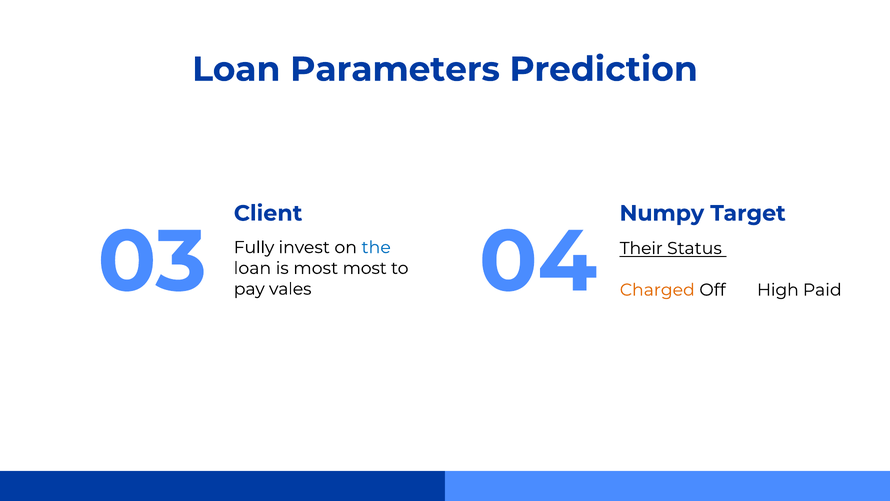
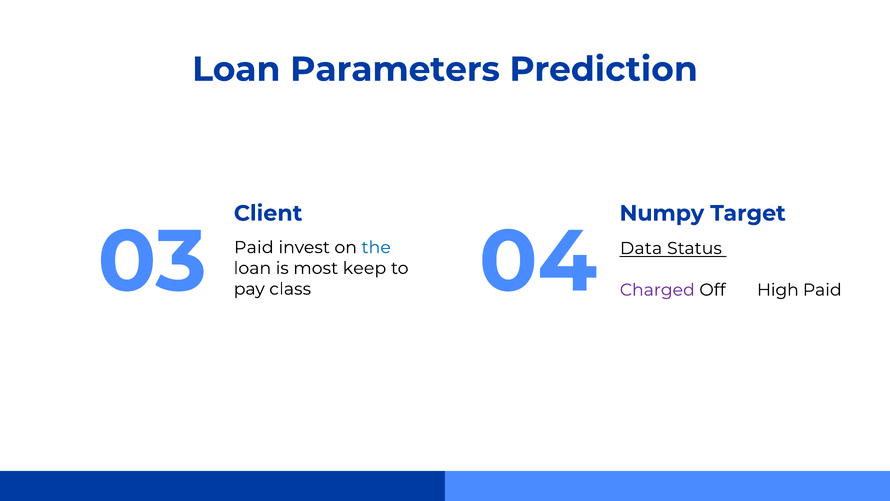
03 Fully: Fully -> Paid
most most: most -> keep
vales: vales -> class
Their: Their -> Data
Charged colour: orange -> purple
